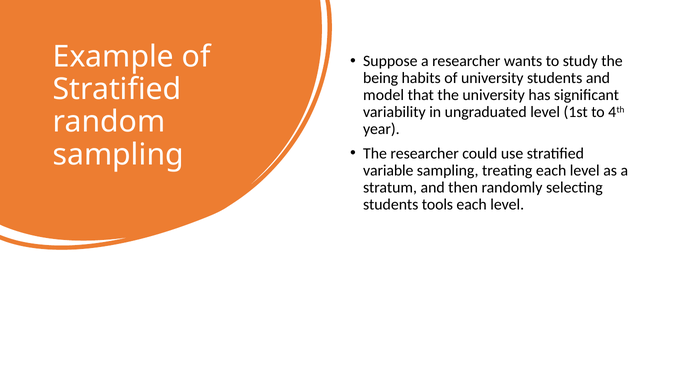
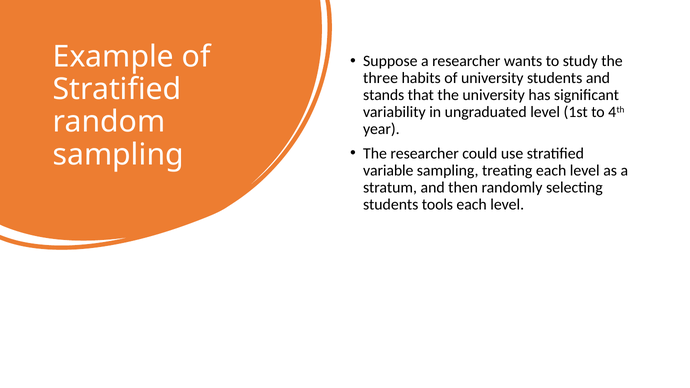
being: being -> three
model: model -> stands
